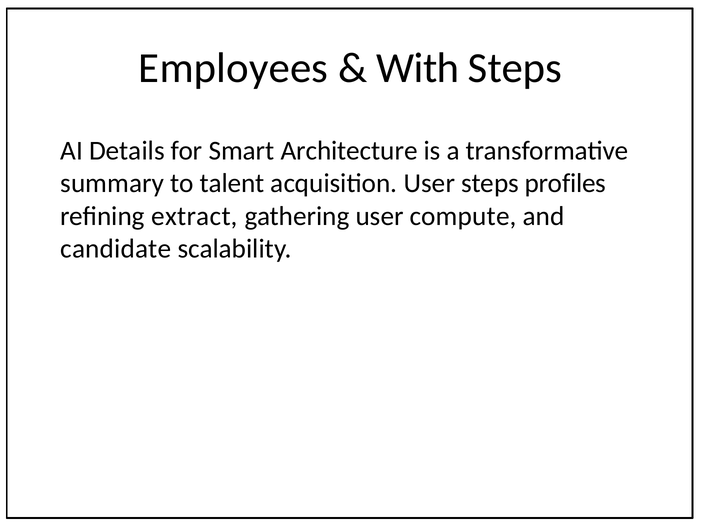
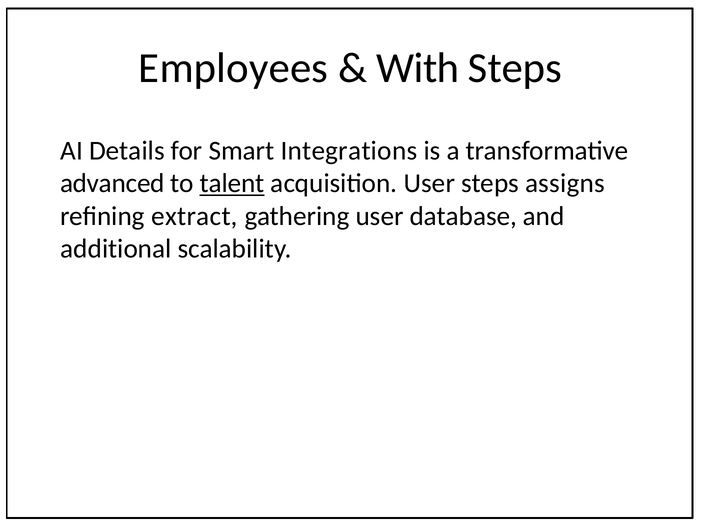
Architecture: Architecture -> Integrations
summary: summary -> advanced
talent underline: none -> present
profiles: profiles -> assigns
compute: compute -> database
candidate: candidate -> additional
